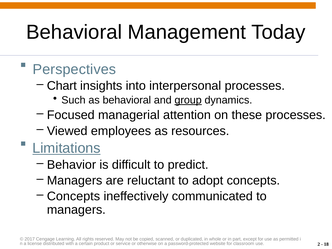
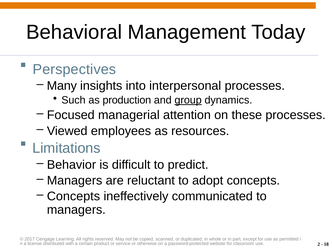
Chart: Chart -> Many
as behavioral: behavioral -> production
Limitations underline: present -> none
